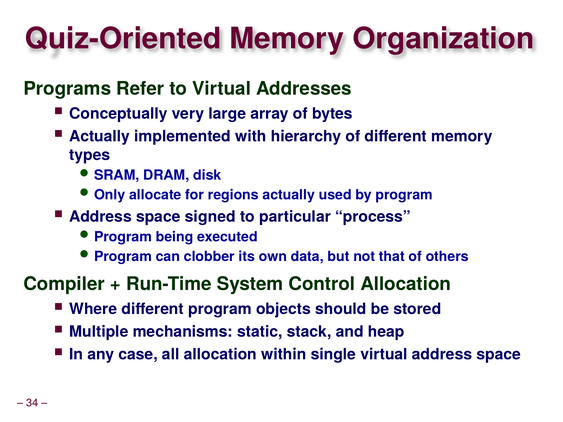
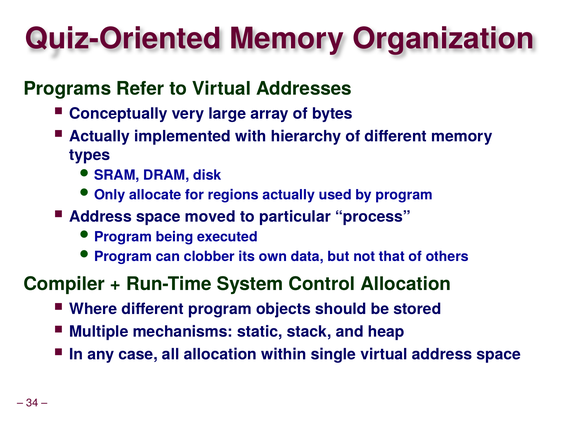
signed: signed -> moved
